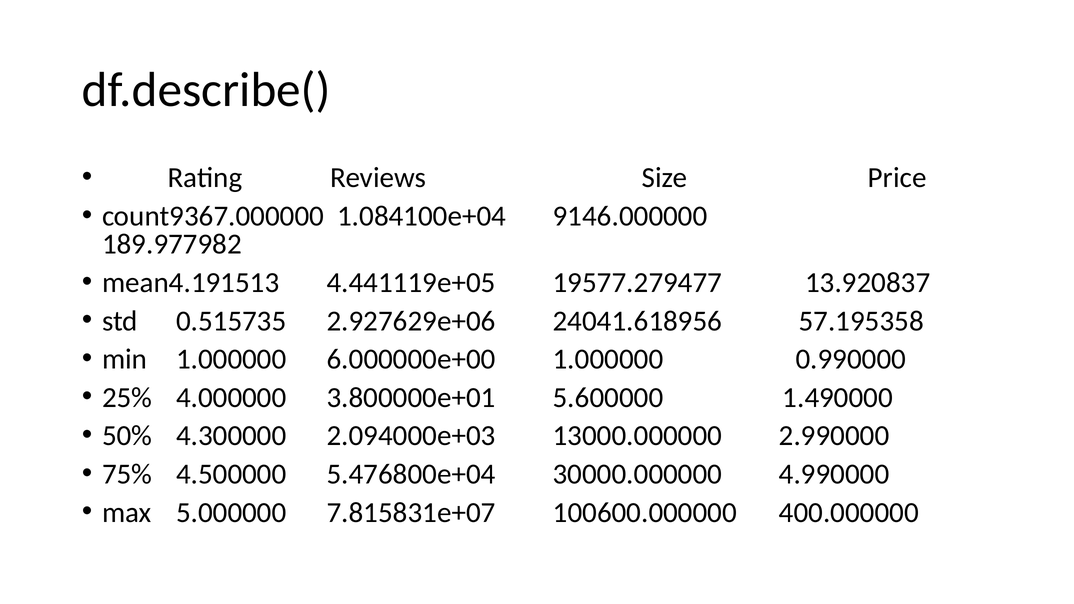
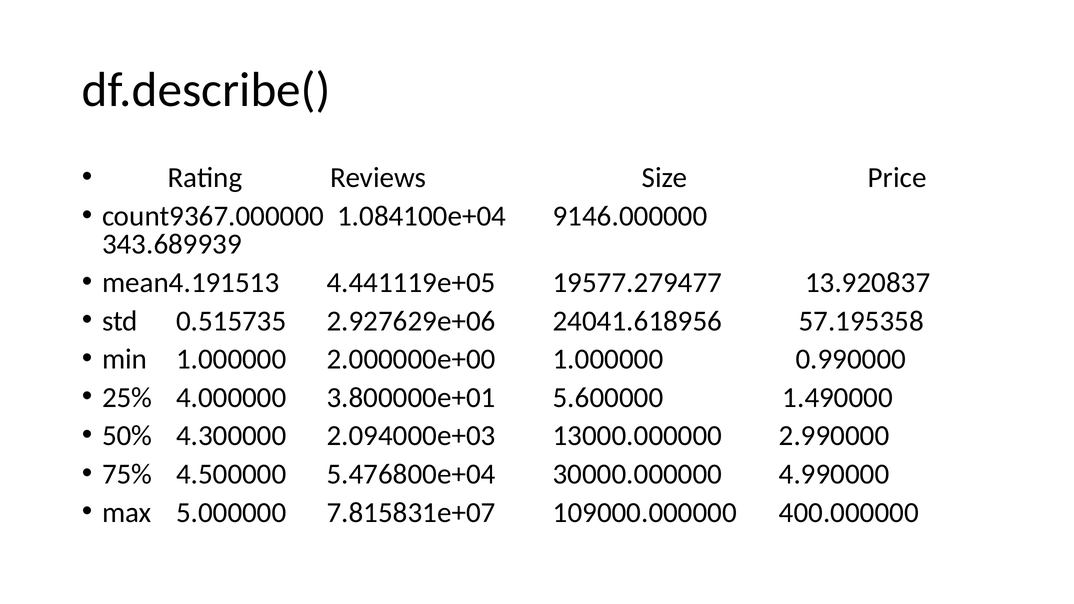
189.977982: 189.977982 -> 343.689939
6.000000e+00: 6.000000e+00 -> 2.000000e+00
100600.000000: 100600.000000 -> 109000.000000
